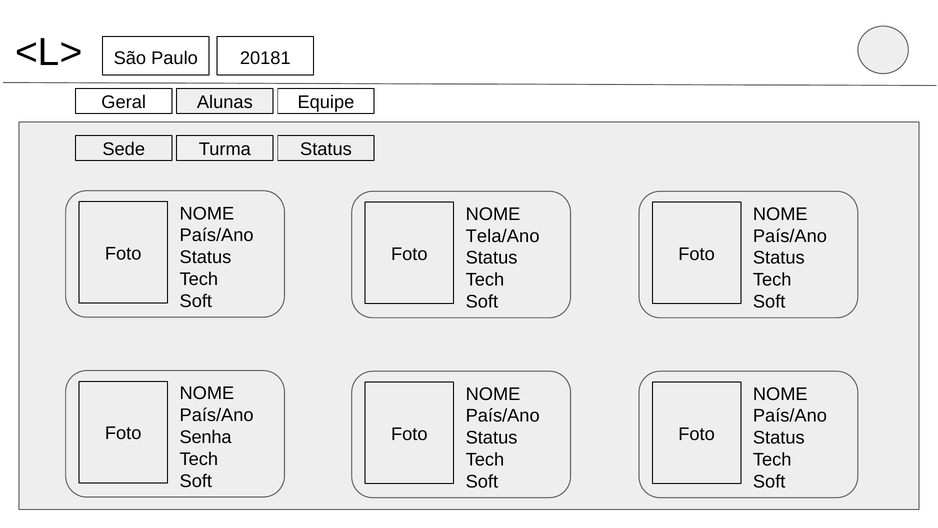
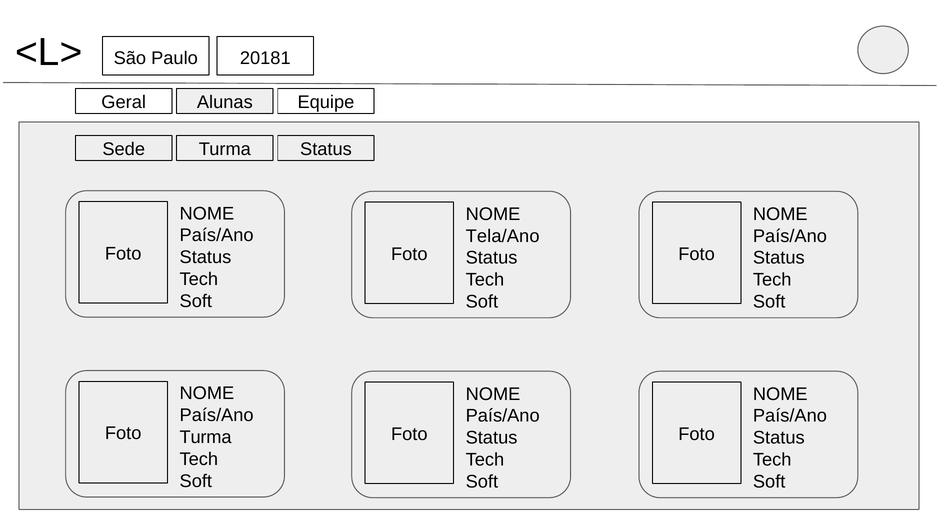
Senha at (206, 437): Senha -> Turma
